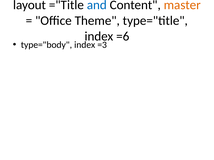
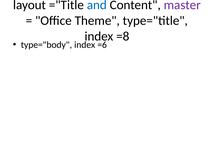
master colour: orange -> purple
=6: =6 -> =8
=3: =3 -> =6
